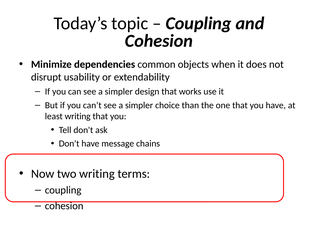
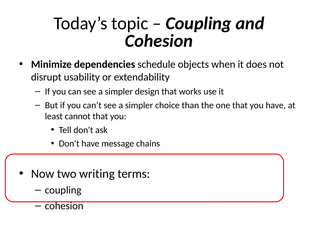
common: common -> schedule
least writing: writing -> cannot
